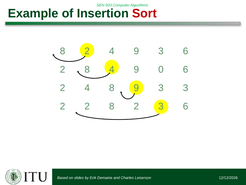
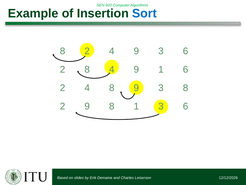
Sort colour: red -> blue
9 0: 0 -> 1
3 3: 3 -> 8
2 2: 2 -> 9
2 at (136, 106): 2 -> 1
